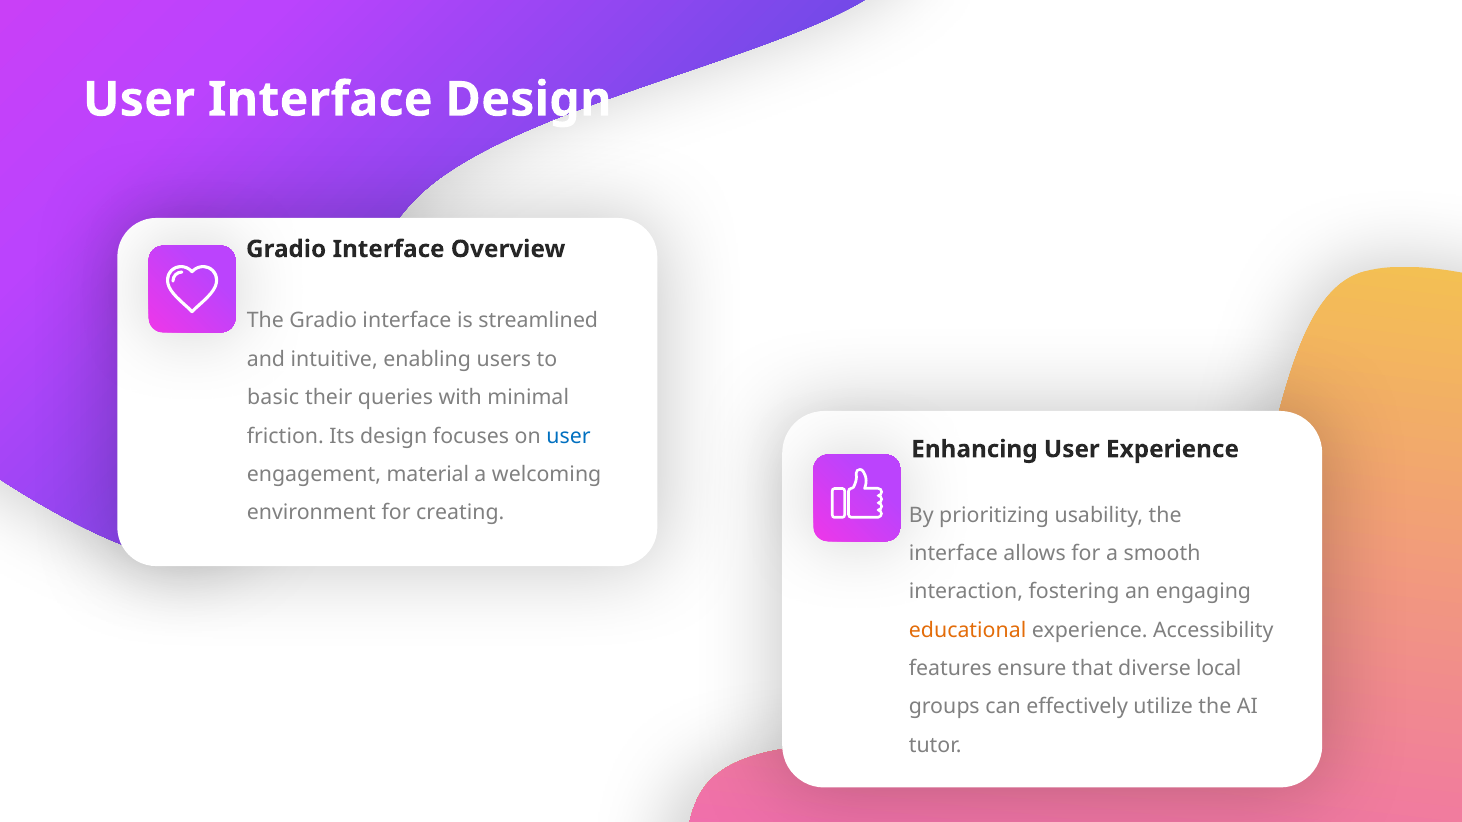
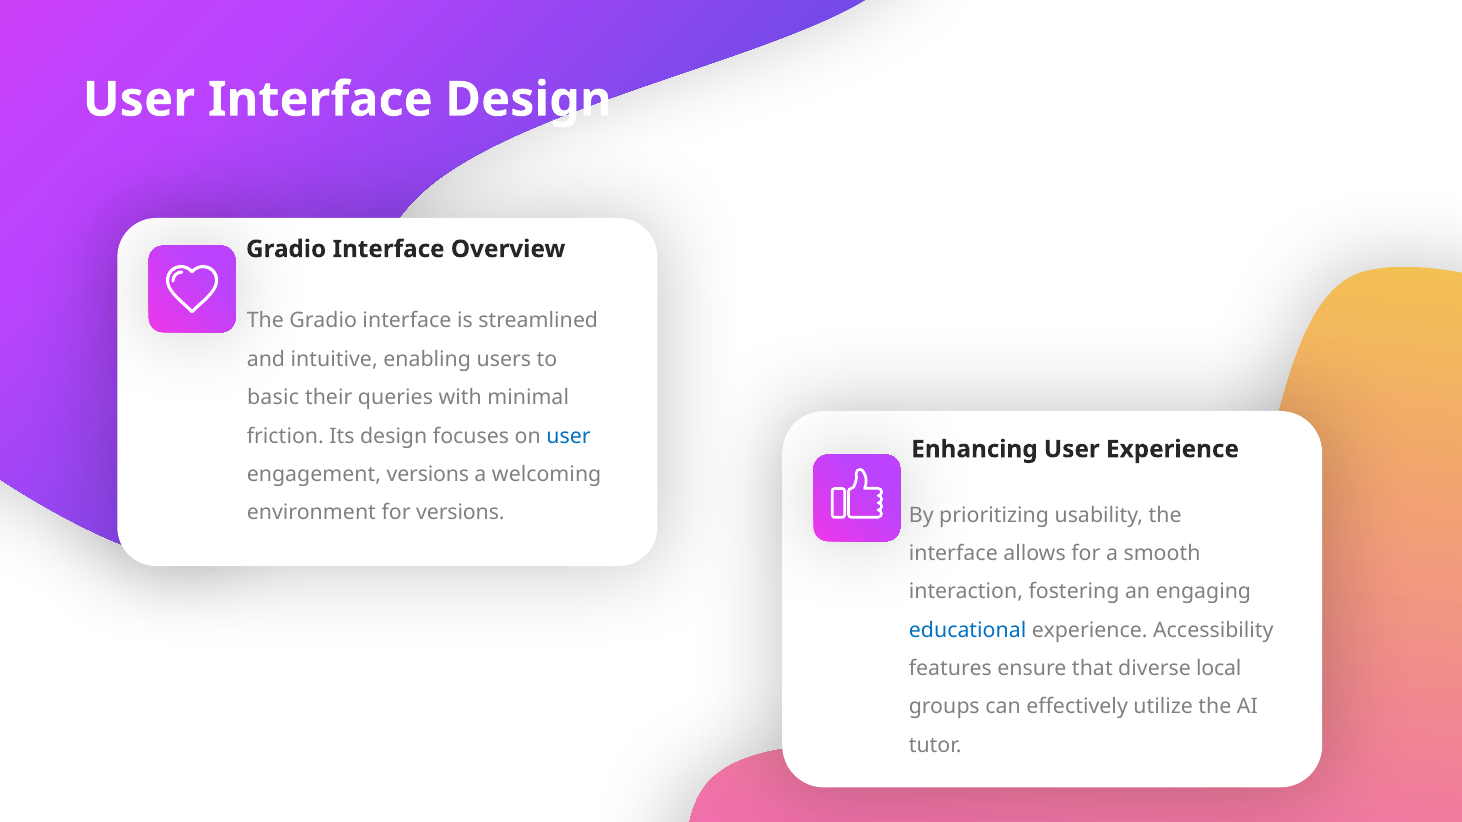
engagement material: material -> versions
for creating: creating -> versions
educational colour: orange -> blue
